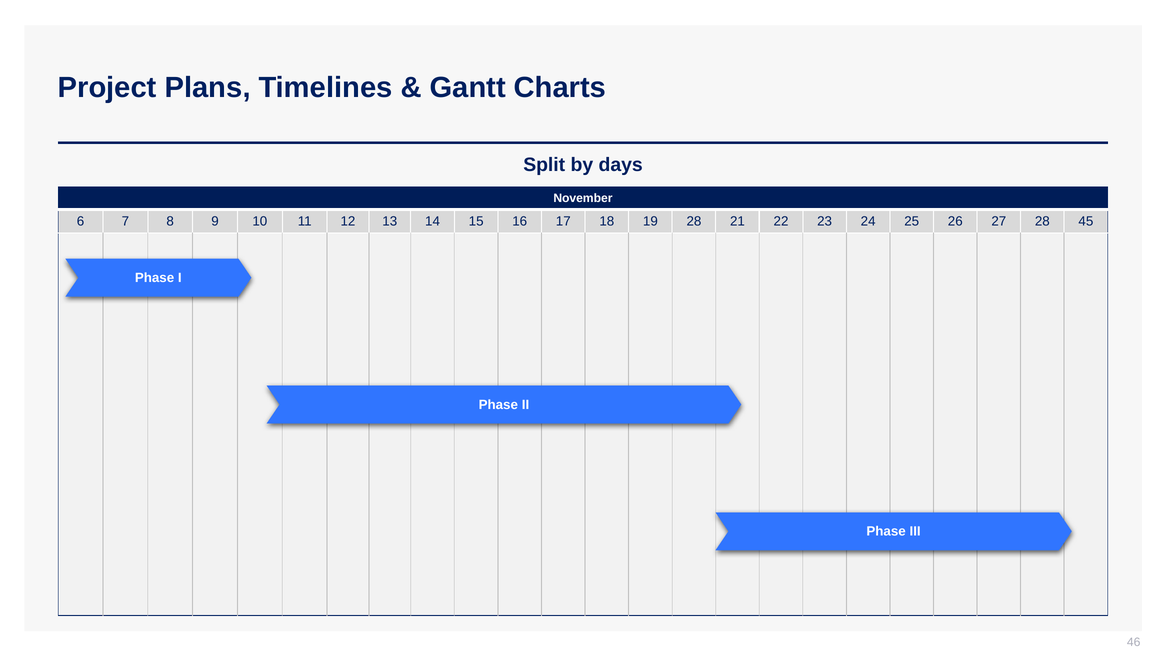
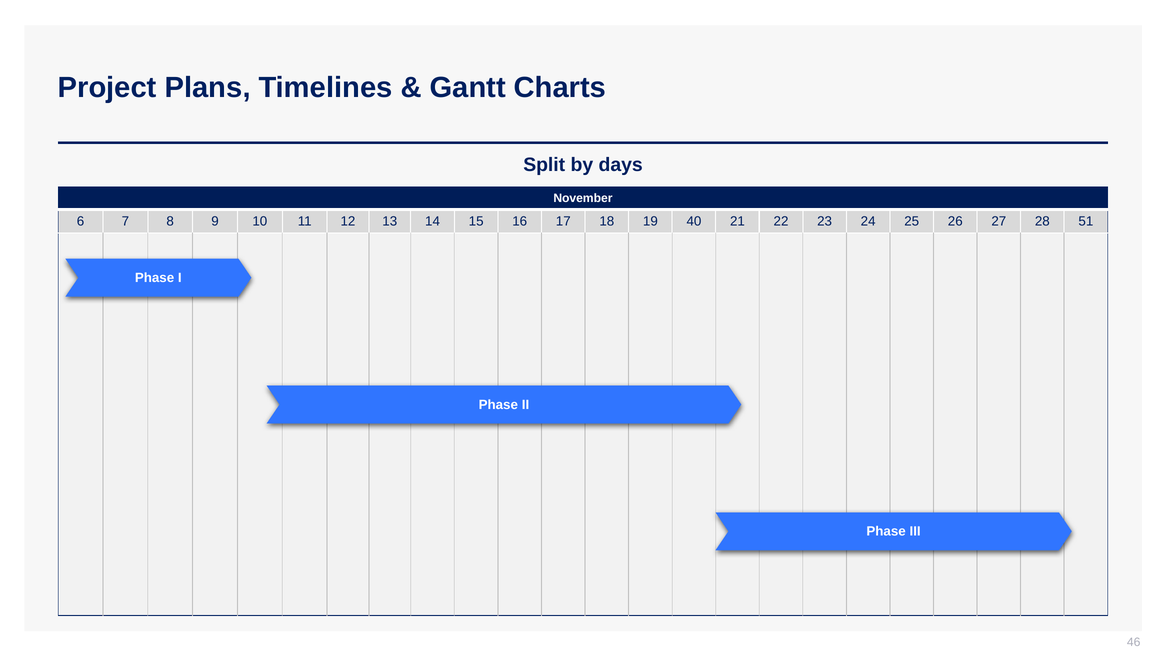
19 28: 28 -> 40
45: 45 -> 51
